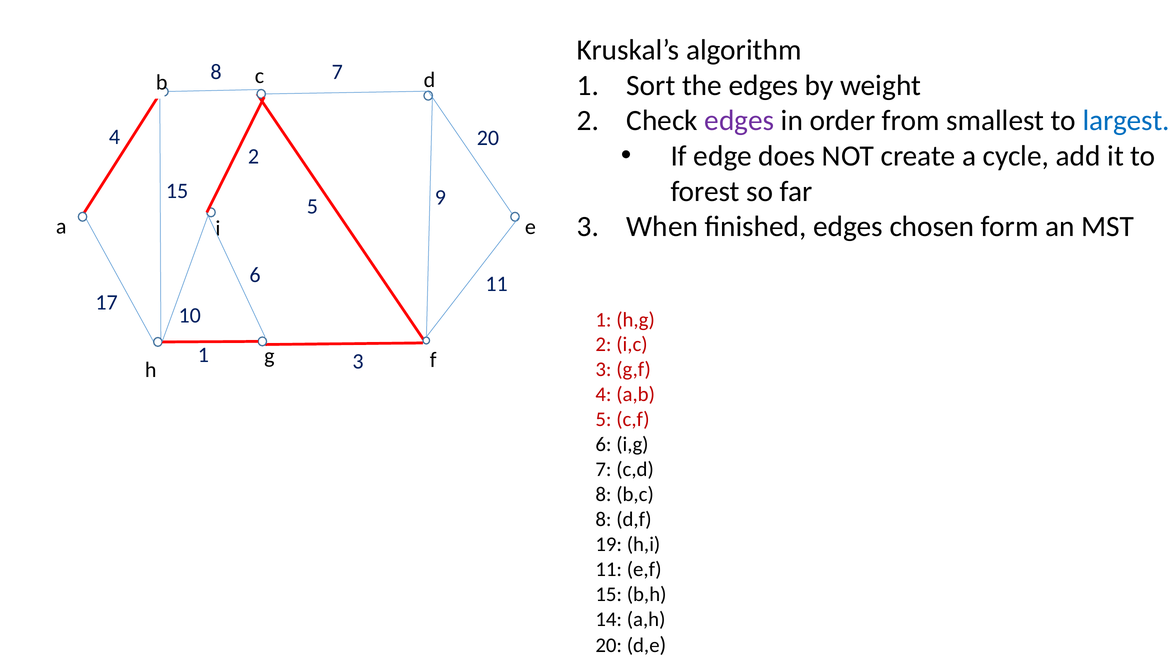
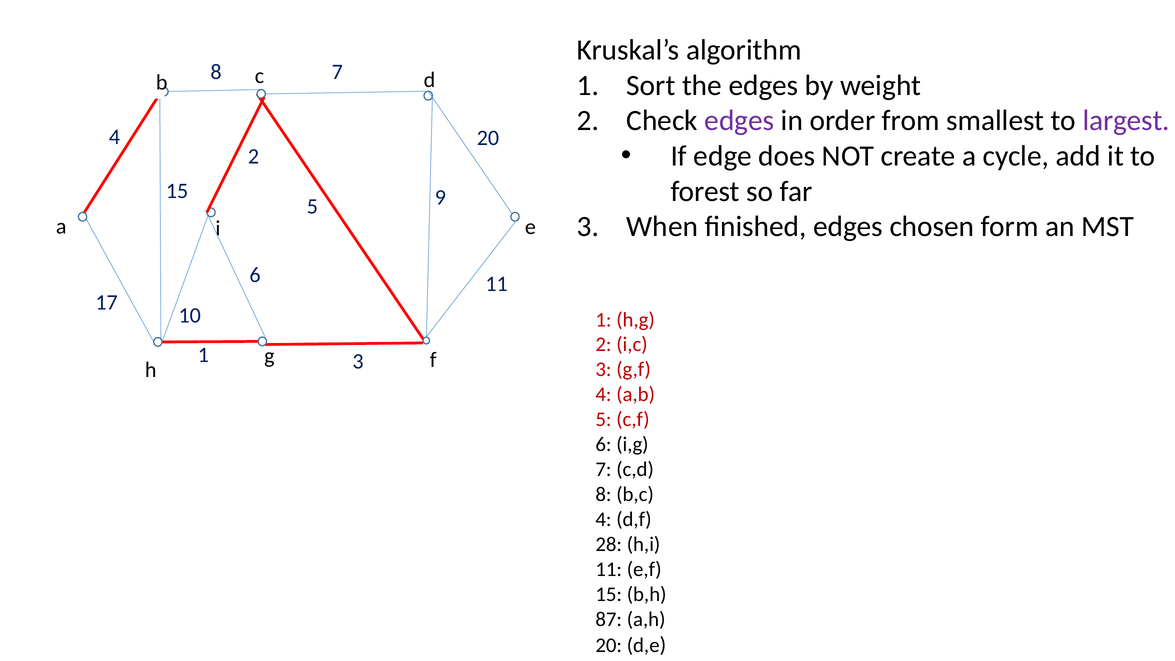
largest colour: blue -> purple
8 at (603, 519): 8 -> 4
19: 19 -> 28
14: 14 -> 87
